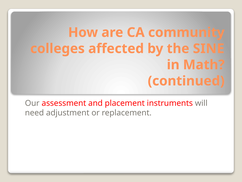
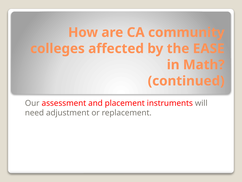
SINE: SINE -> EASE
